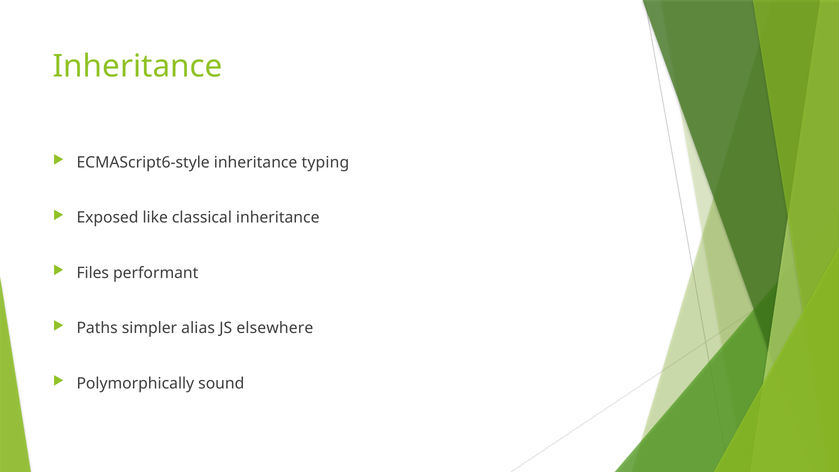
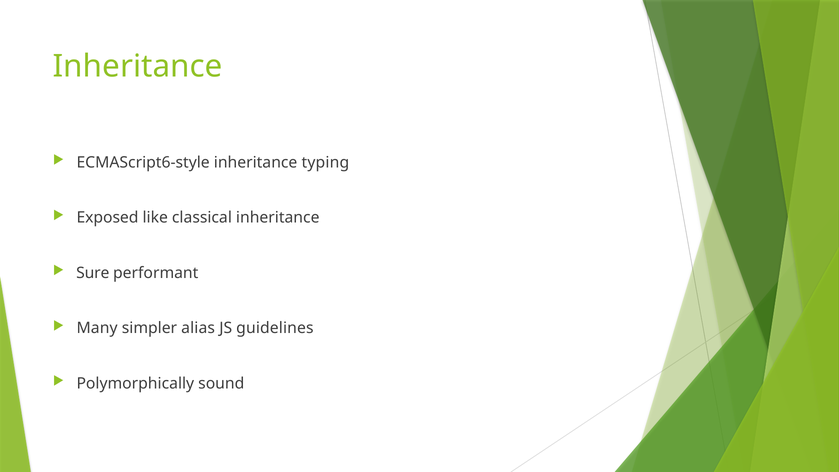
Files: Files -> Sure
Paths: Paths -> Many
elsewhere: elsewhere -> guidelines
